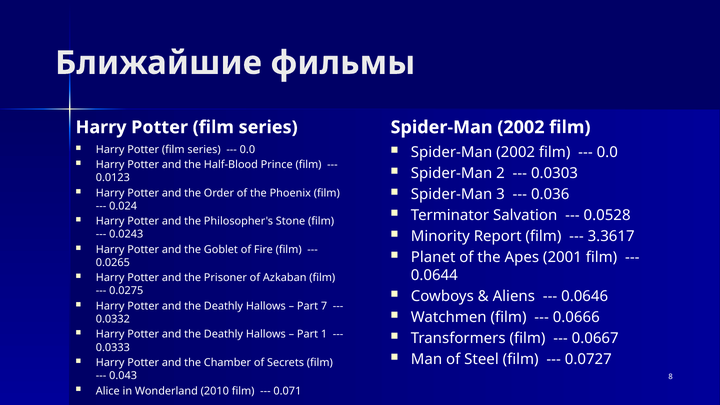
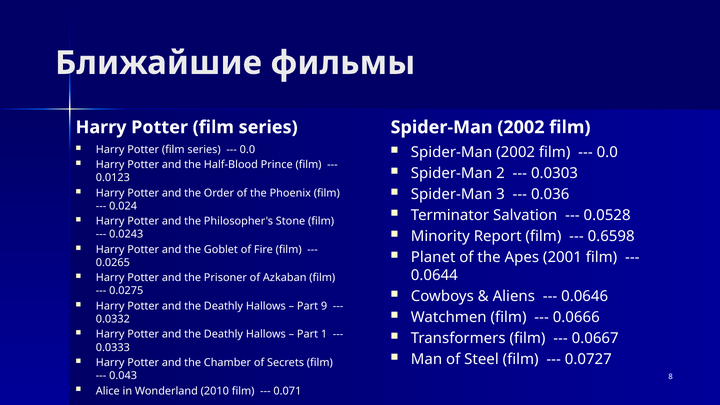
3.3617: 3.3617 -> 0.6598
7: 7 -> 9
